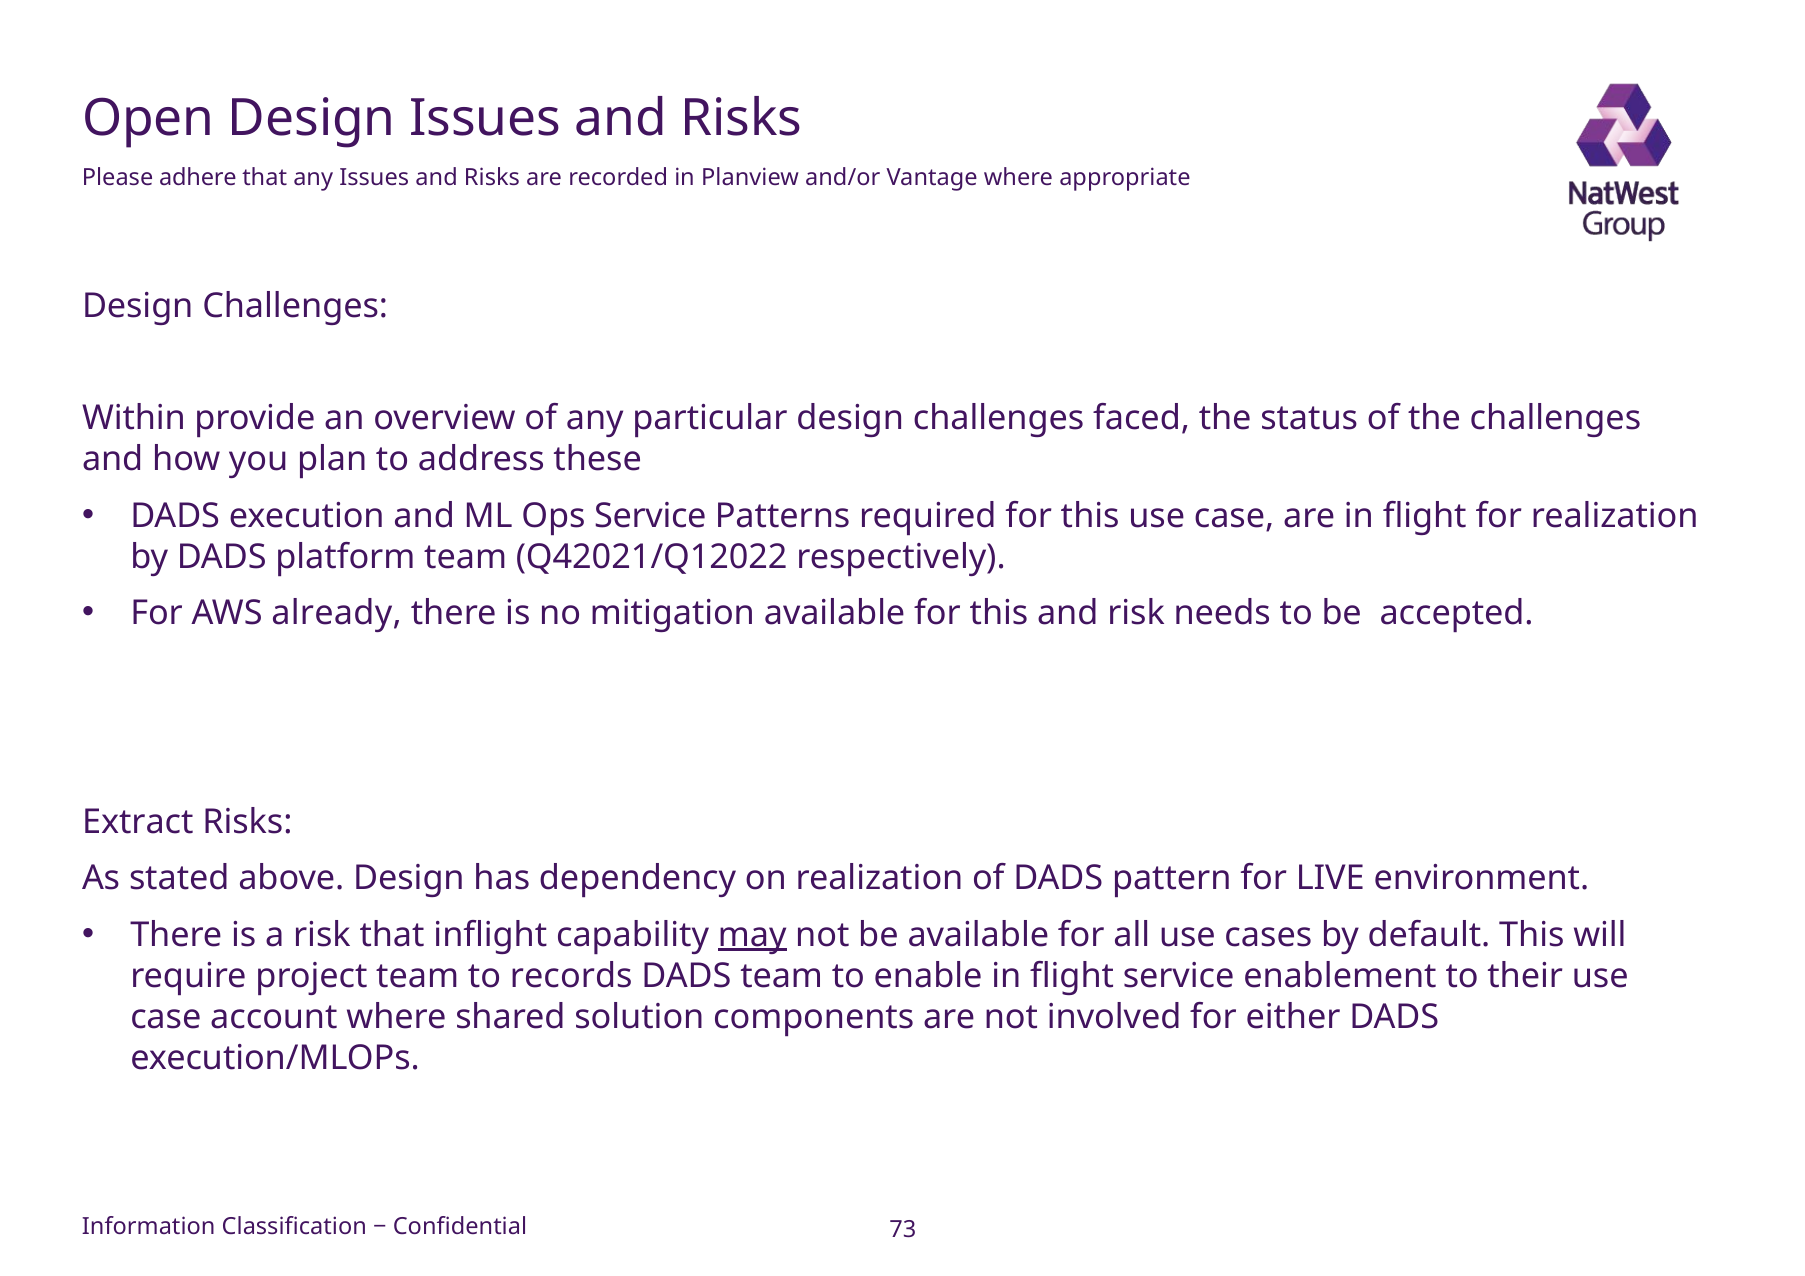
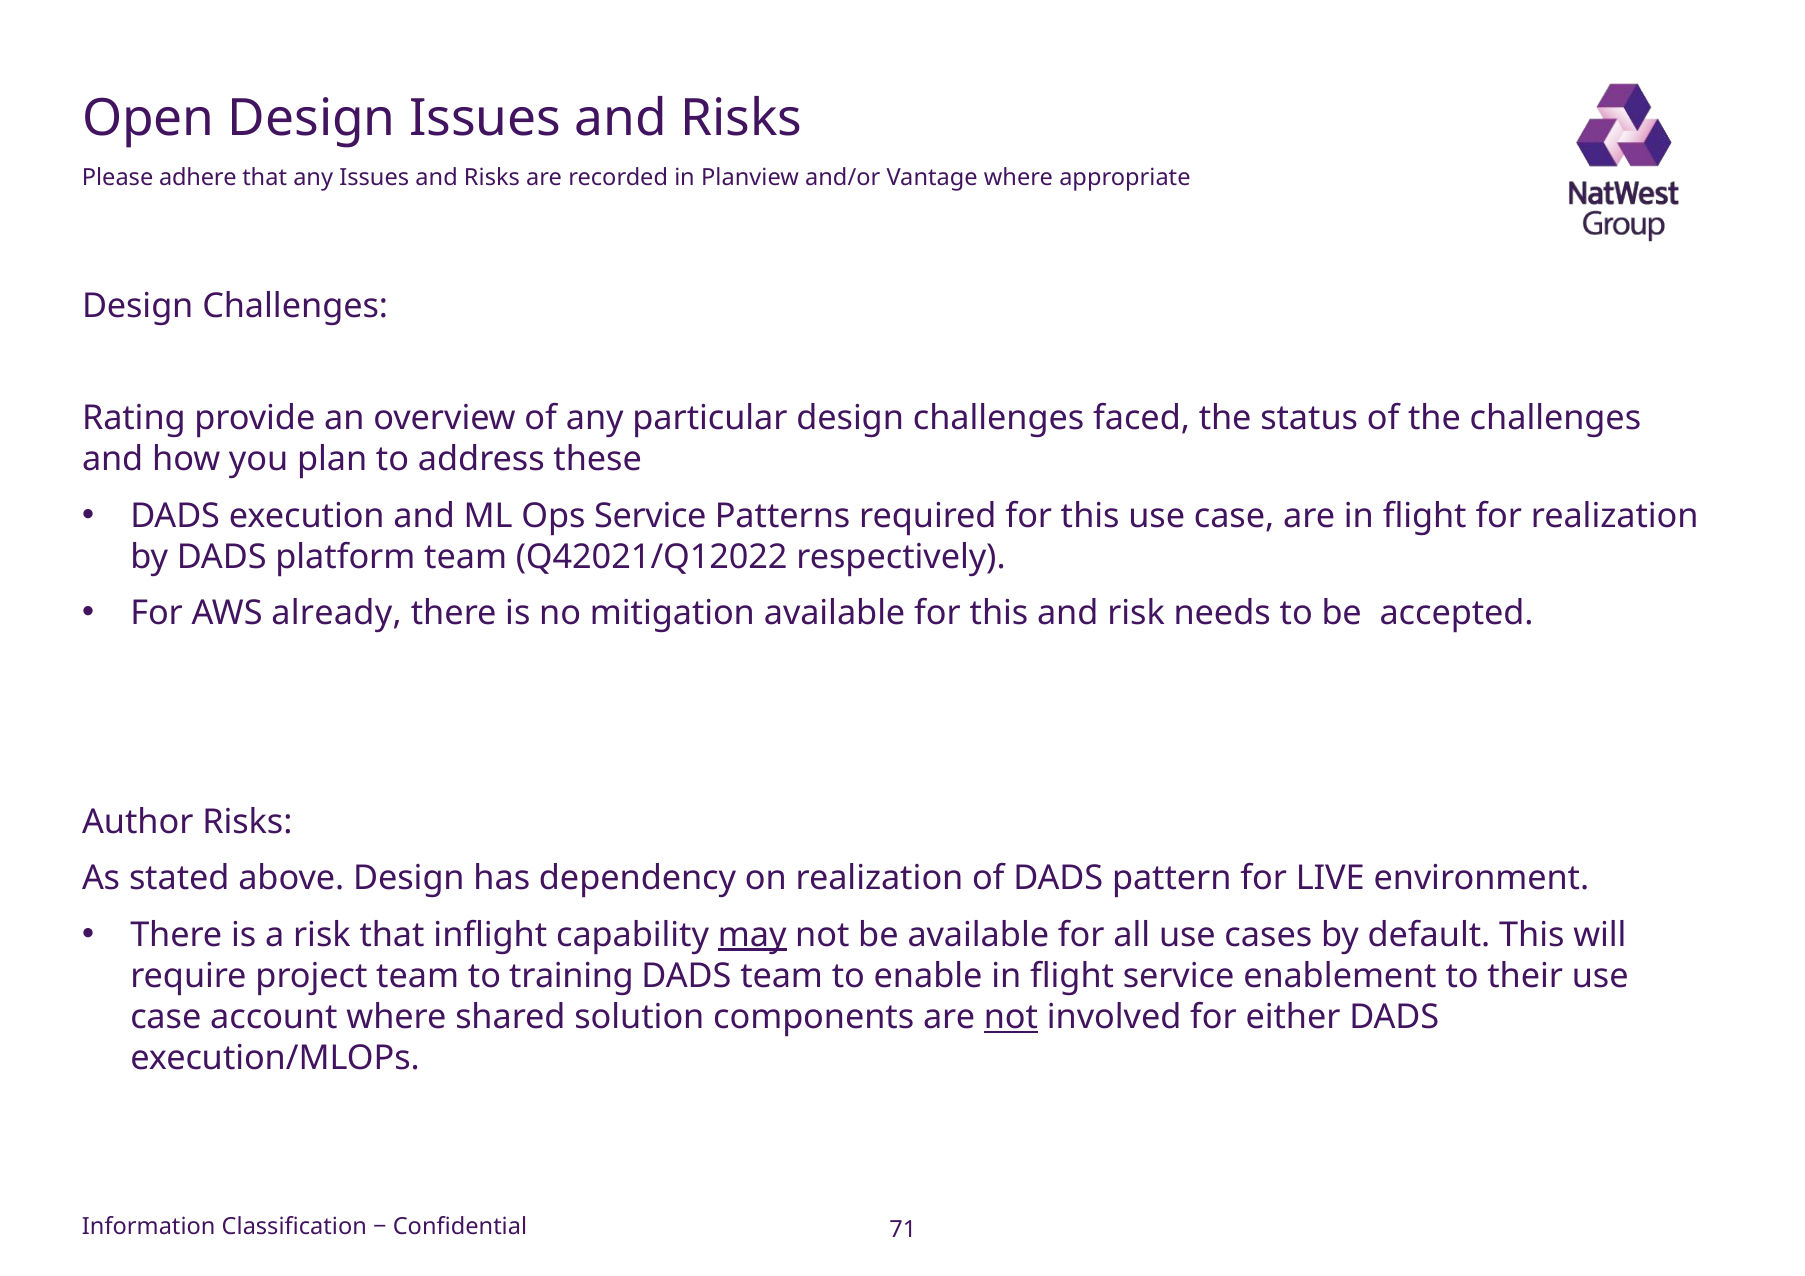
Within: Within -> Rating
Extract: Extract -> Author
records: records -> training
not at (1011, 1017) underline: none -> present
73: 73 -> 71
